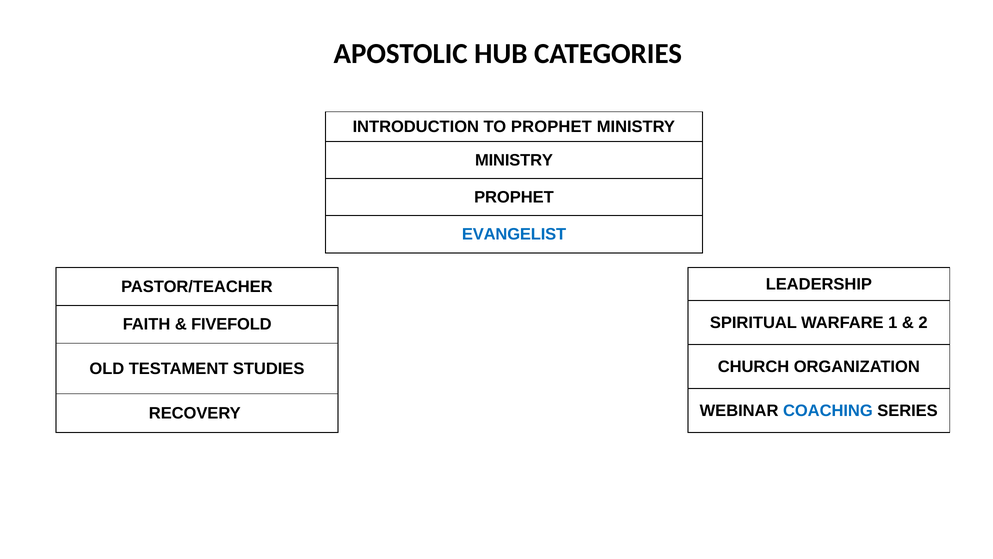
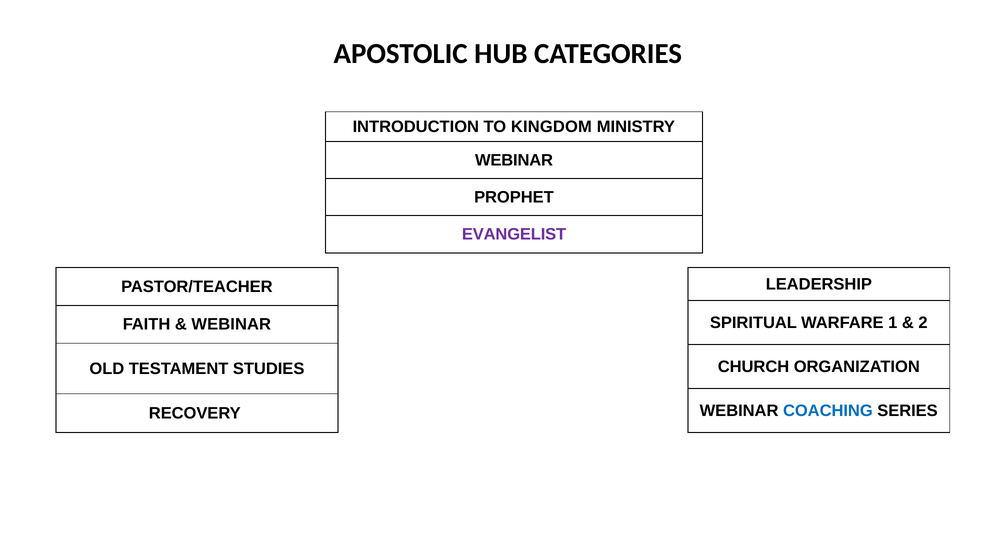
TO PROPHET: PROPHET -> KINGDOM
MINISTRY at (514, 160): MINISTRY -> WEBINAR
EVANGELIST colour: blue -> purple
FIVEFOLD at (231, 324): FIVEFOLD -> WEBINAR
